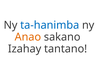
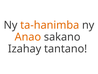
ta-hanimba colour: blue -> orange
